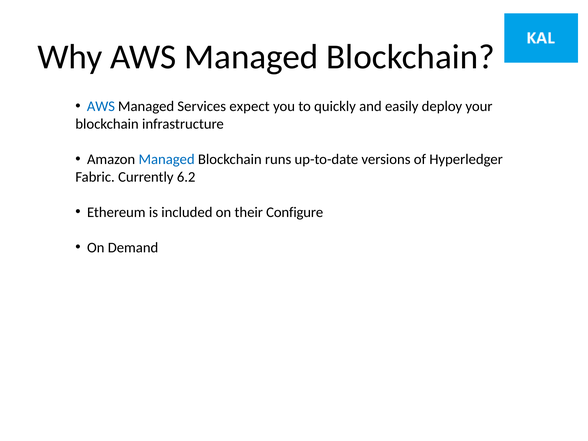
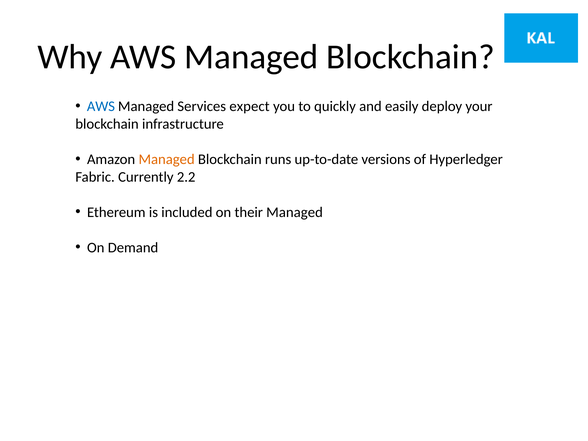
Managed at (167, 159) colour: blue -> orange
6.2: 6.2 -> 2.2
their Configure: Configure -> Managed
